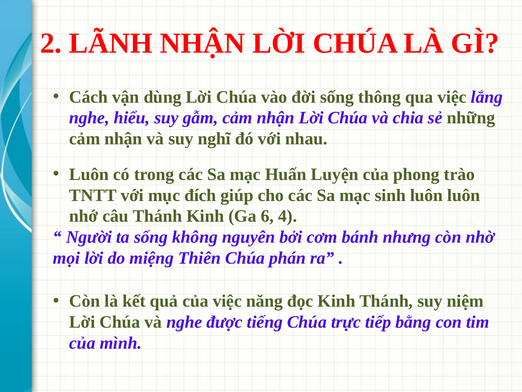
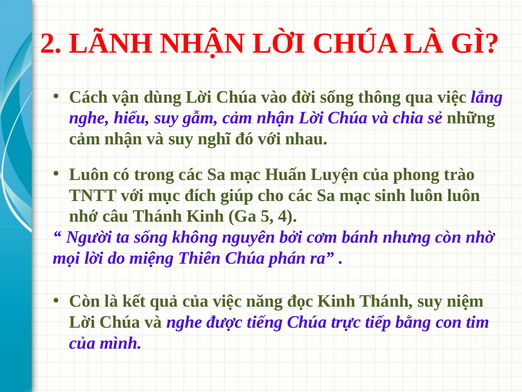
6: 6 -> 5
